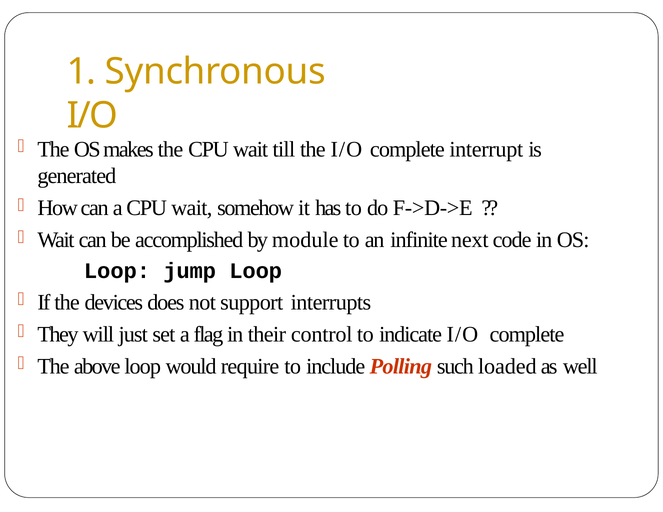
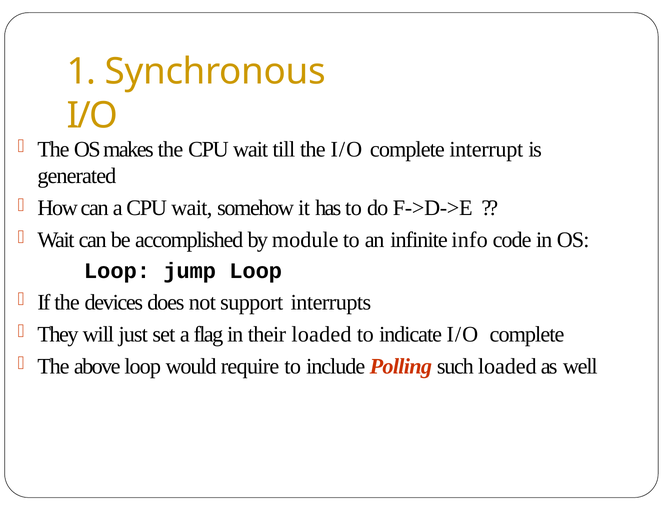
next: next -> info
their control: control -> loaded
